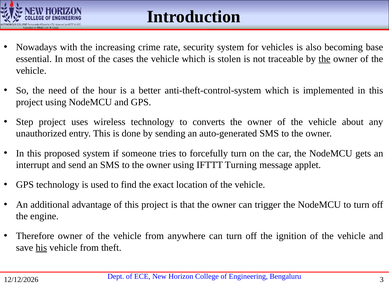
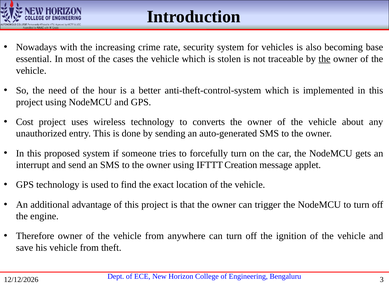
Step: Step -> Cost
Turning: Turning -> Creation
his underline: present -> none
